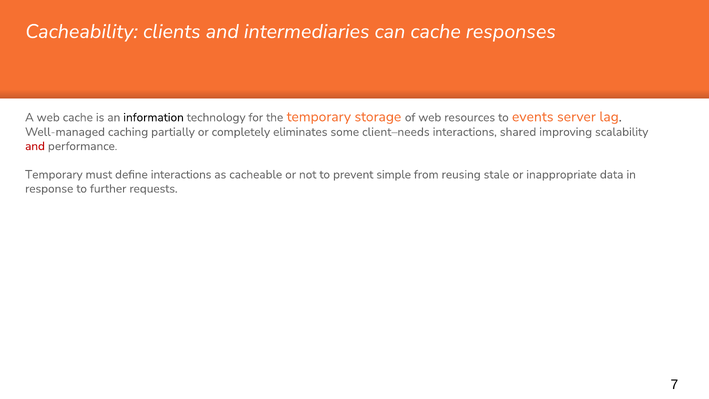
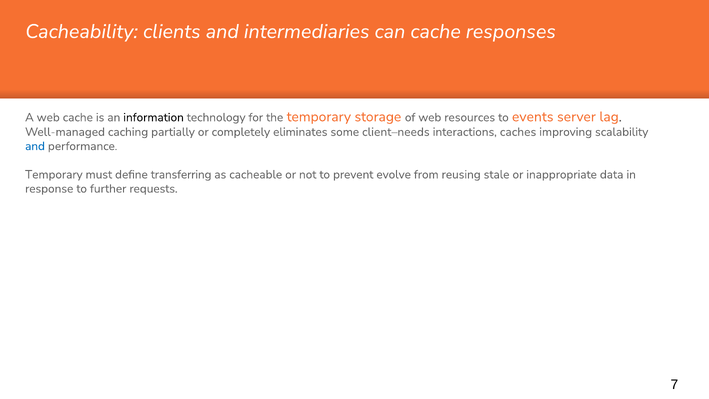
shared: shared -> caches
and at (35, 146) colour: red -> blue
define interactions: interactions -> transferring
simple: simple -> evolve
